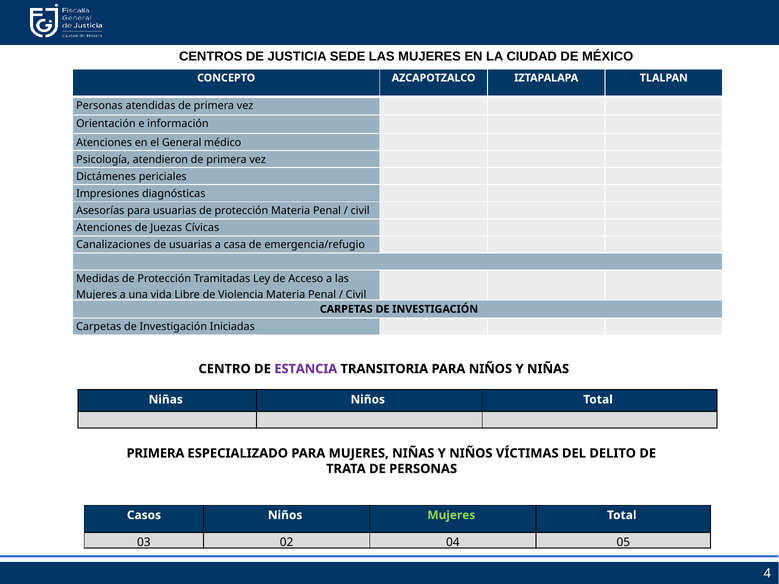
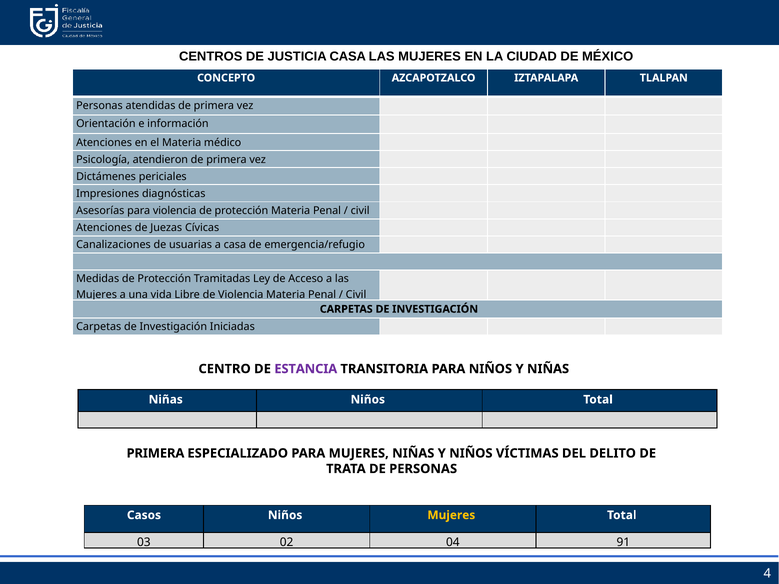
JUSTICIA SEDE: SEDE -> CASA
el General: General -> Materia
para usuarias: usuarias -> violencia
Mujeres at (451, 515) colour: light green -> yellow
05: 05 -> 91
